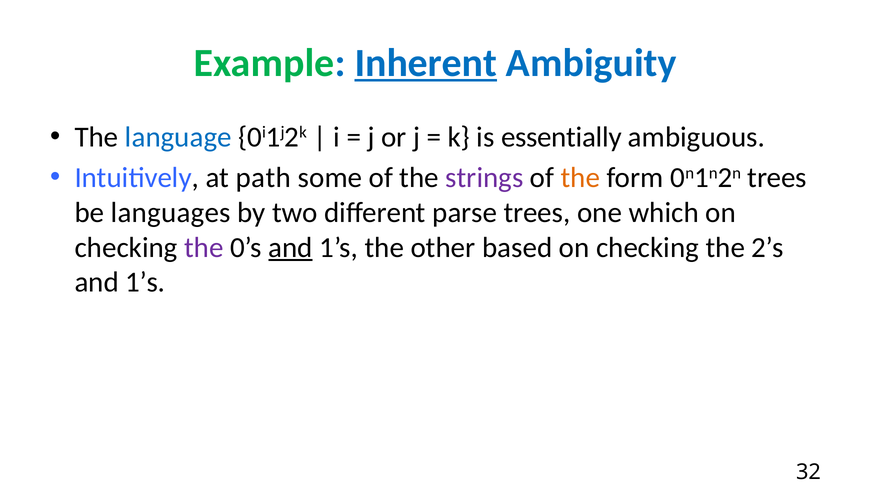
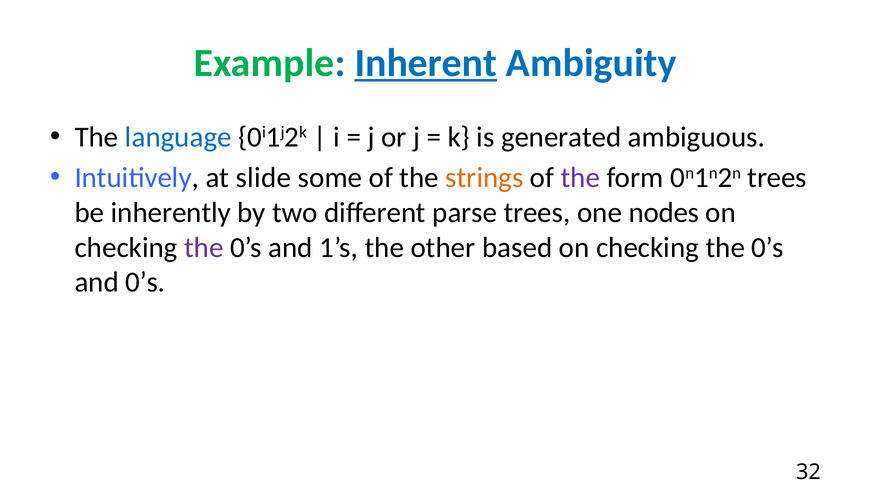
essentially: essentially -> generated
path: path -> slide
strings colour: purple -> orange
the at (580, 178) colour: orange -> purple
languages: languages -> inherently
which: which -> nodes
and at (291, 247) underline: present -> none
2’s at (767, 247): 2’s -> 0’s
1’s at (145, 282): 1’s -> 0’s
